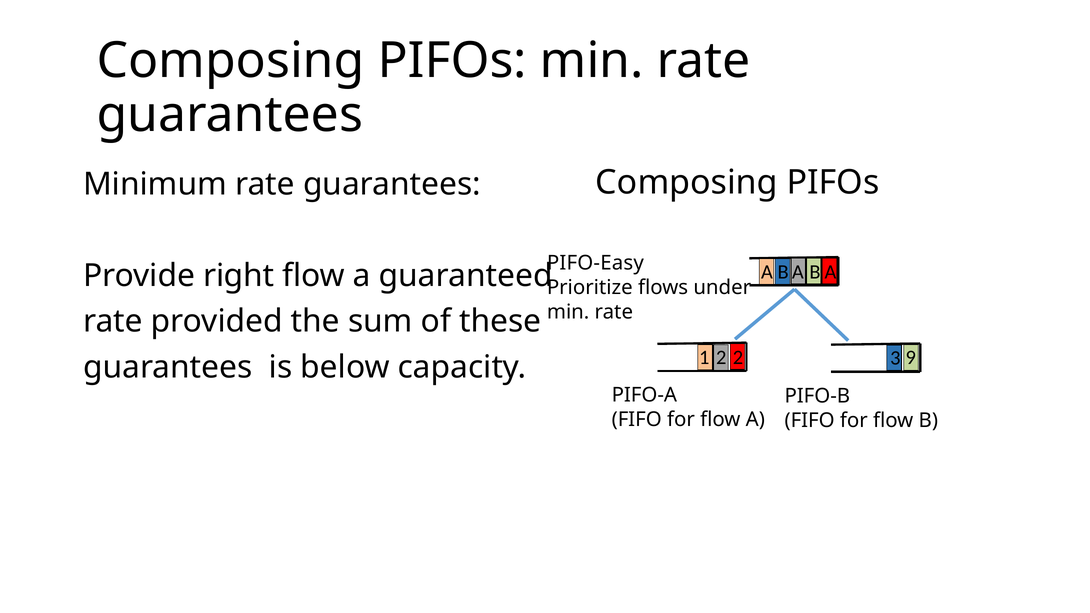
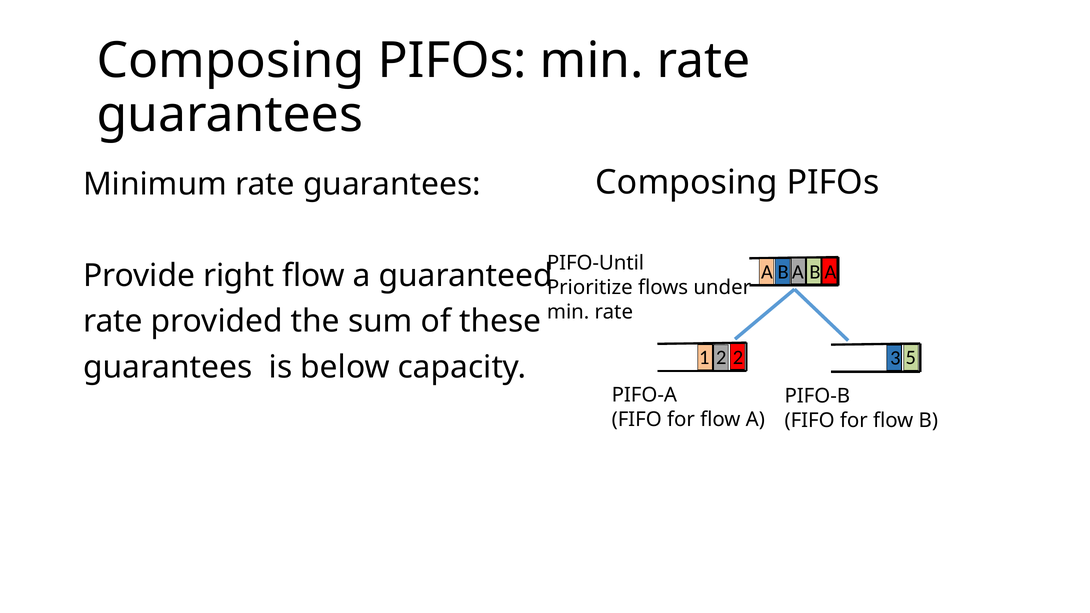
PIFO-Easy: PIFO-Easy -> PIFO-Until
9: 9 -> 5
